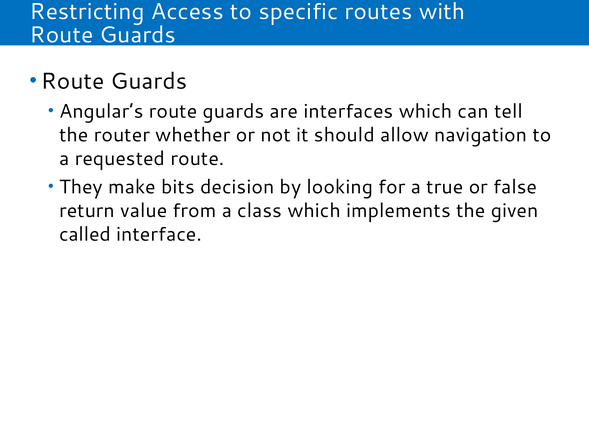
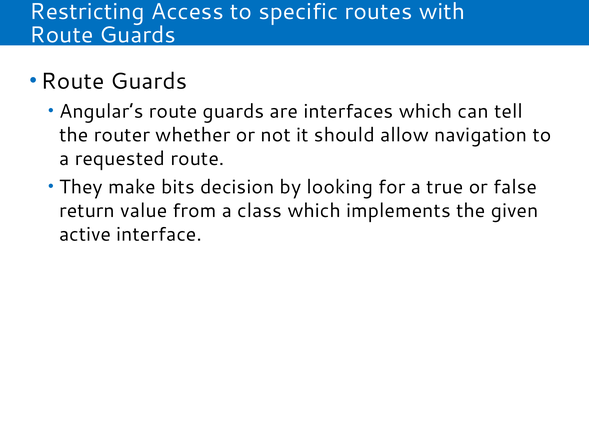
called: called -> active
